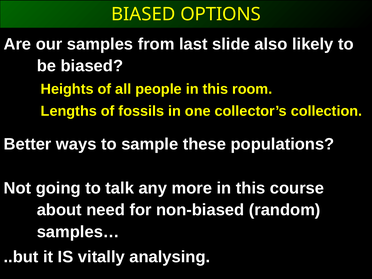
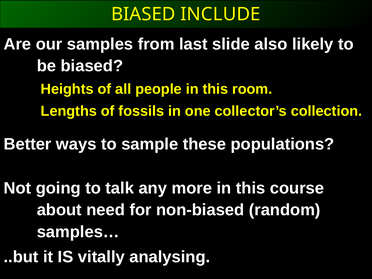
OPTIONS: OPTIONS -> INCLUDE
